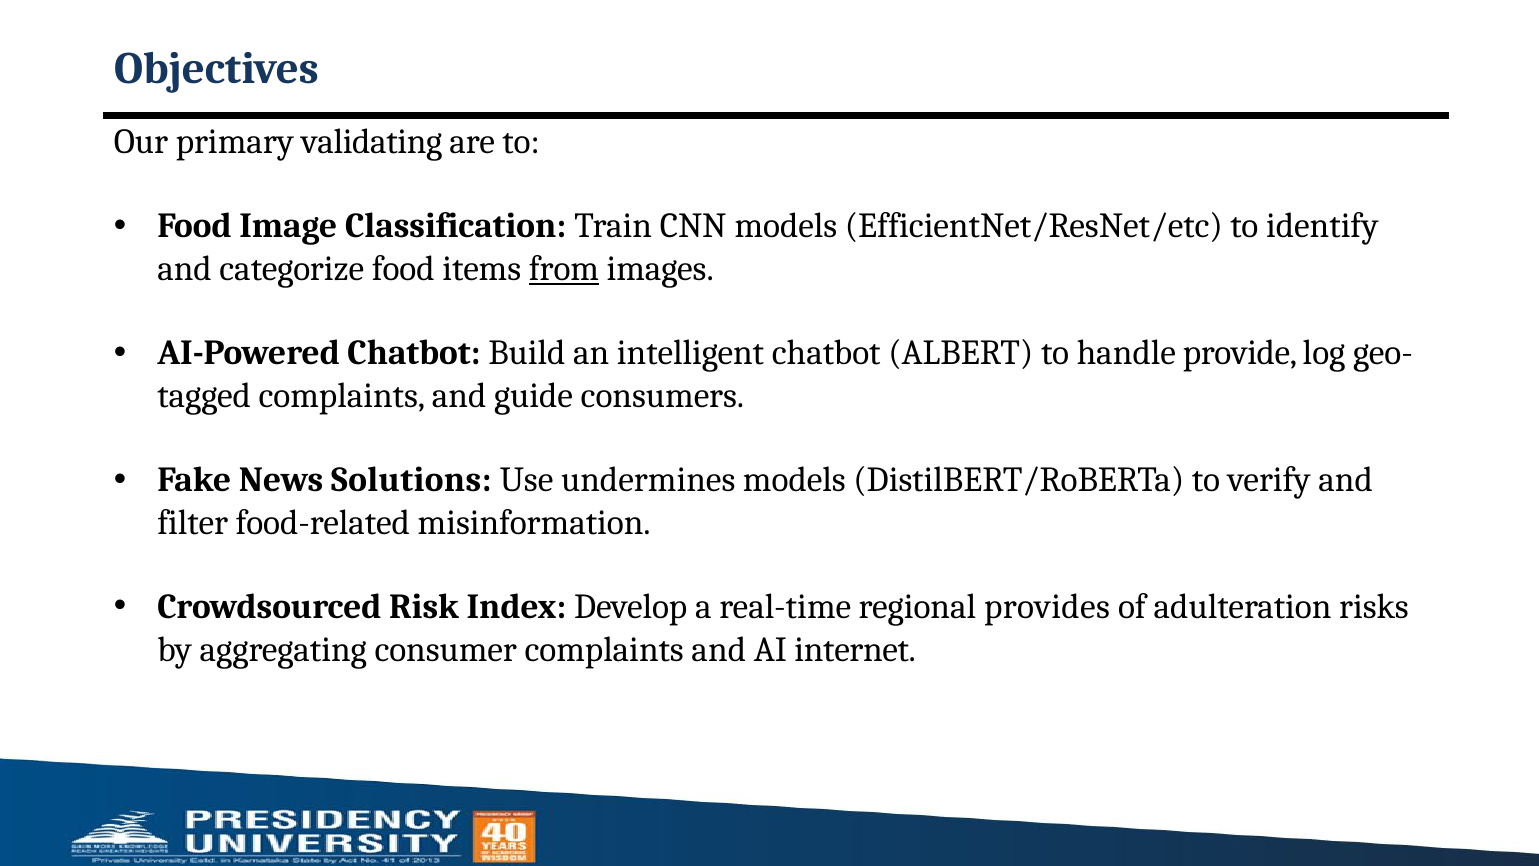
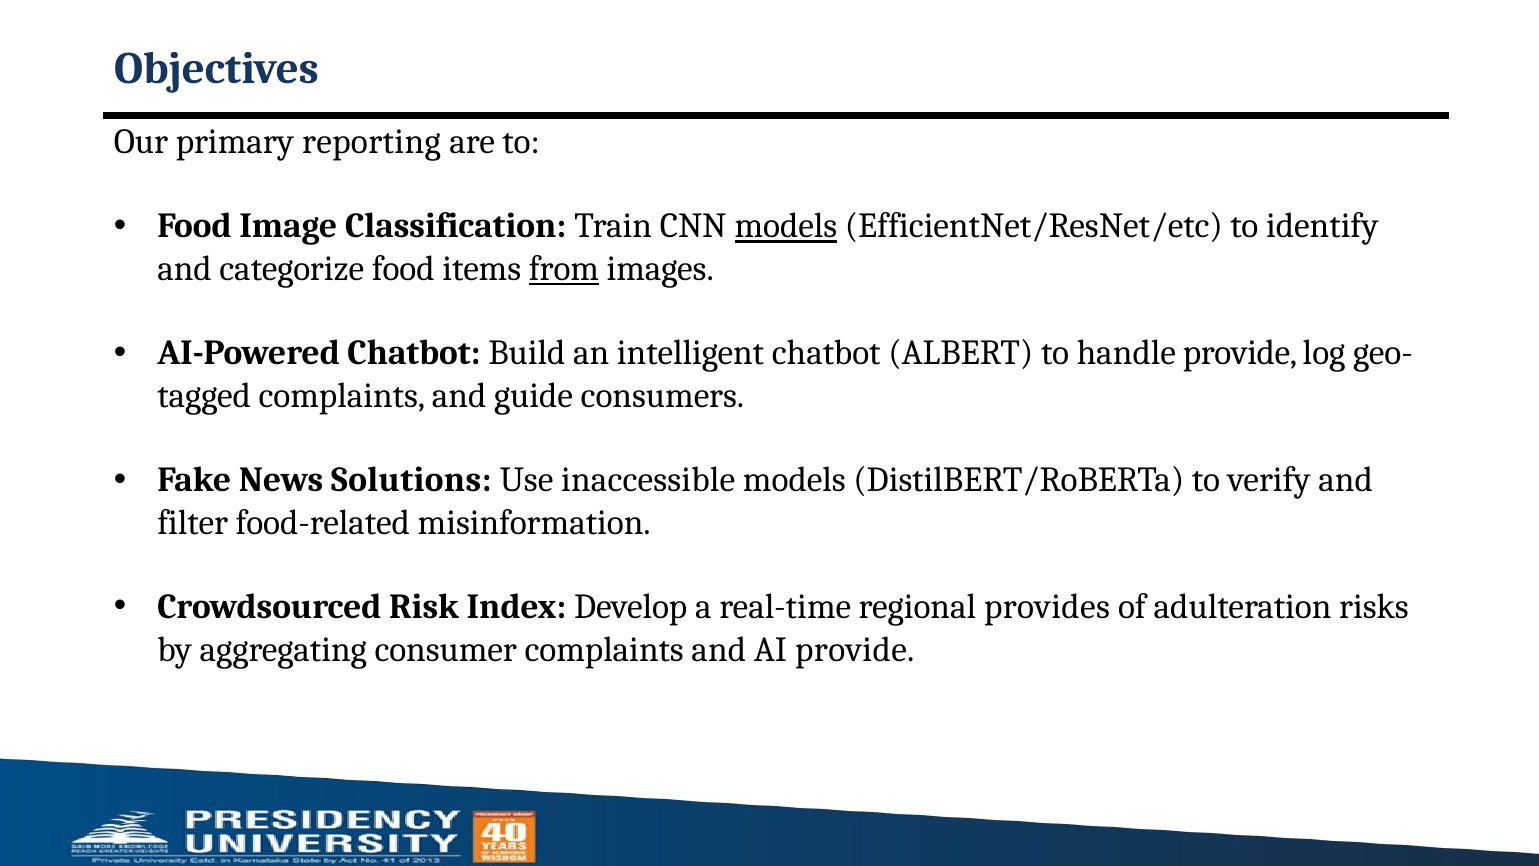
validating: validating -> reporting
models at (786, 226) underline: none -> present
undermines: undermines -> inaccessible
AI internet: internet -> provide
